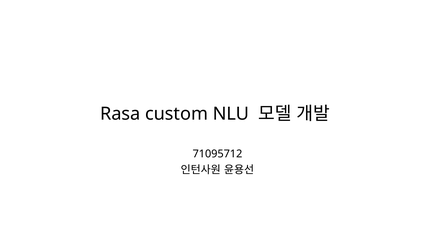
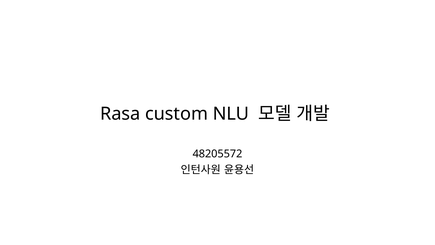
71095712: 71095712 -> 48205572
